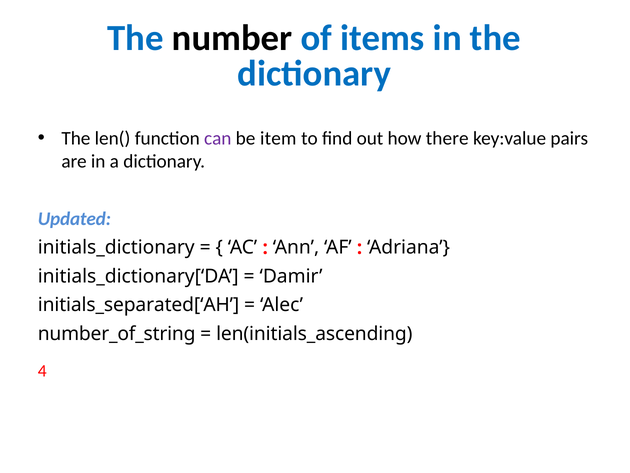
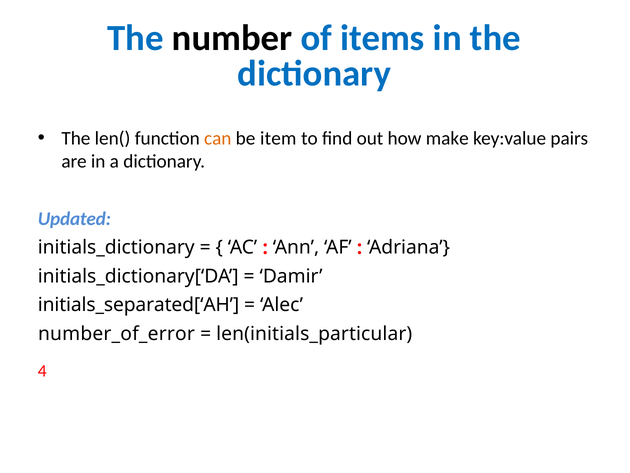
can colour: purple -> orange
there: there -> make
number_of_string: number_of_string -> number_of_error
len(initials_ascending: len(initials_ascending -> len(initials_particular
